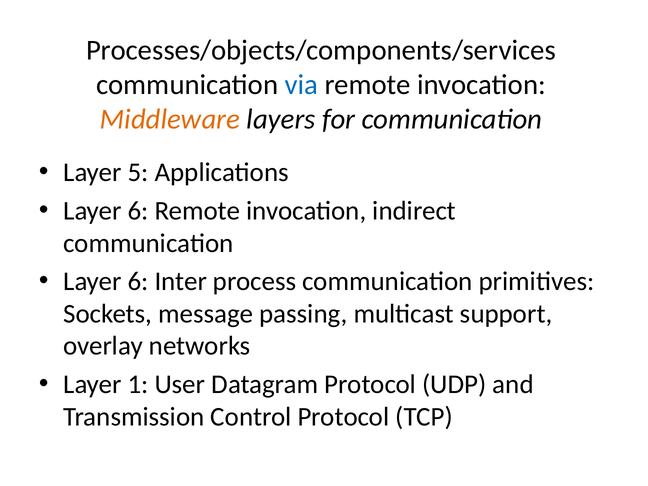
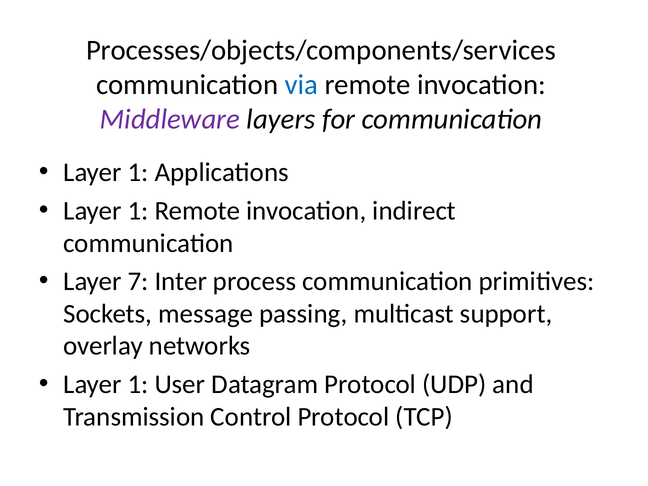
Middleware colour: orange -> purple
5 at (138, 173): 5 -> 1
6 at (138, 211): 6 -> 1
6 at (138, 281): 6 -> 7
